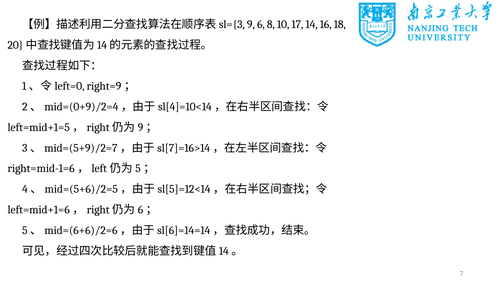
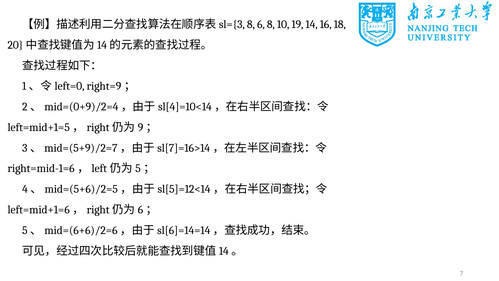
9 at (251, 24): 9 -> 8
17: 17 -> 19
